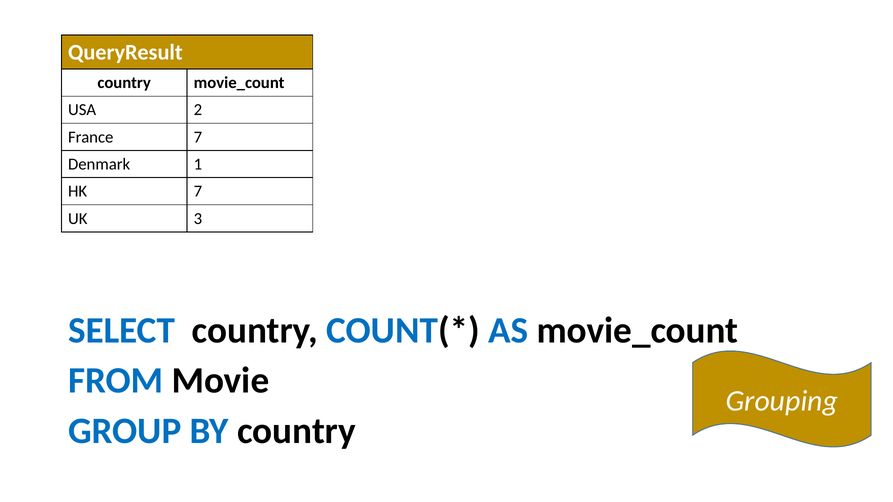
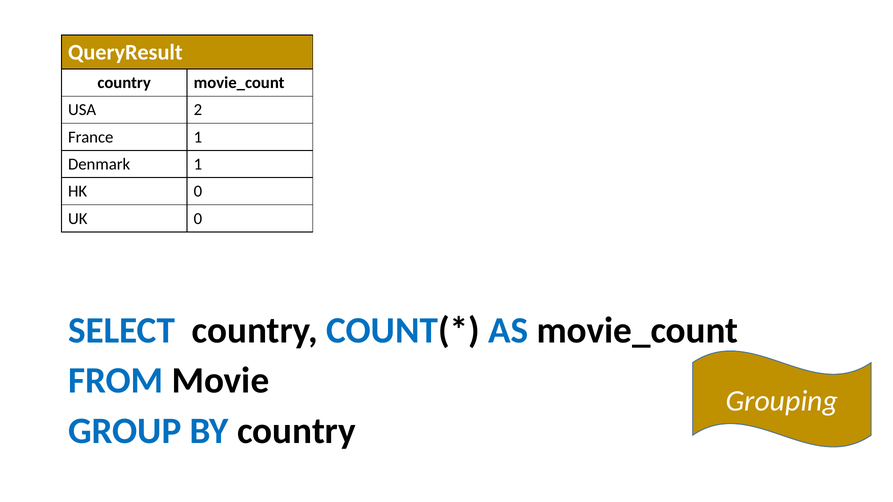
France 7: 7 -> 1
HK 7: 7 -> 0
UK 3: 3 -> 0
